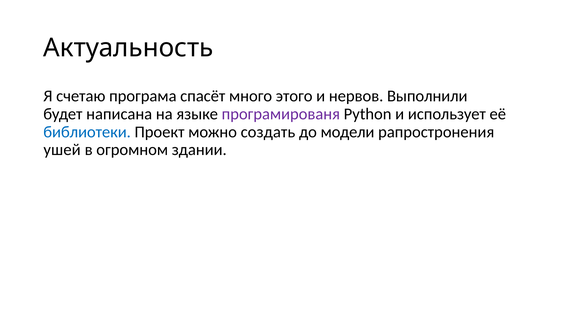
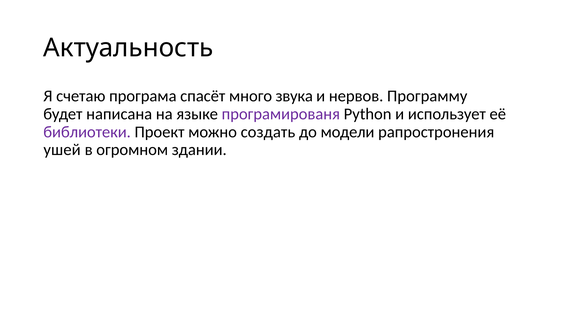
этого: этого -> звука
Выполнили: Выполнили -> Программу
библиотеки colour: blue -> purple
